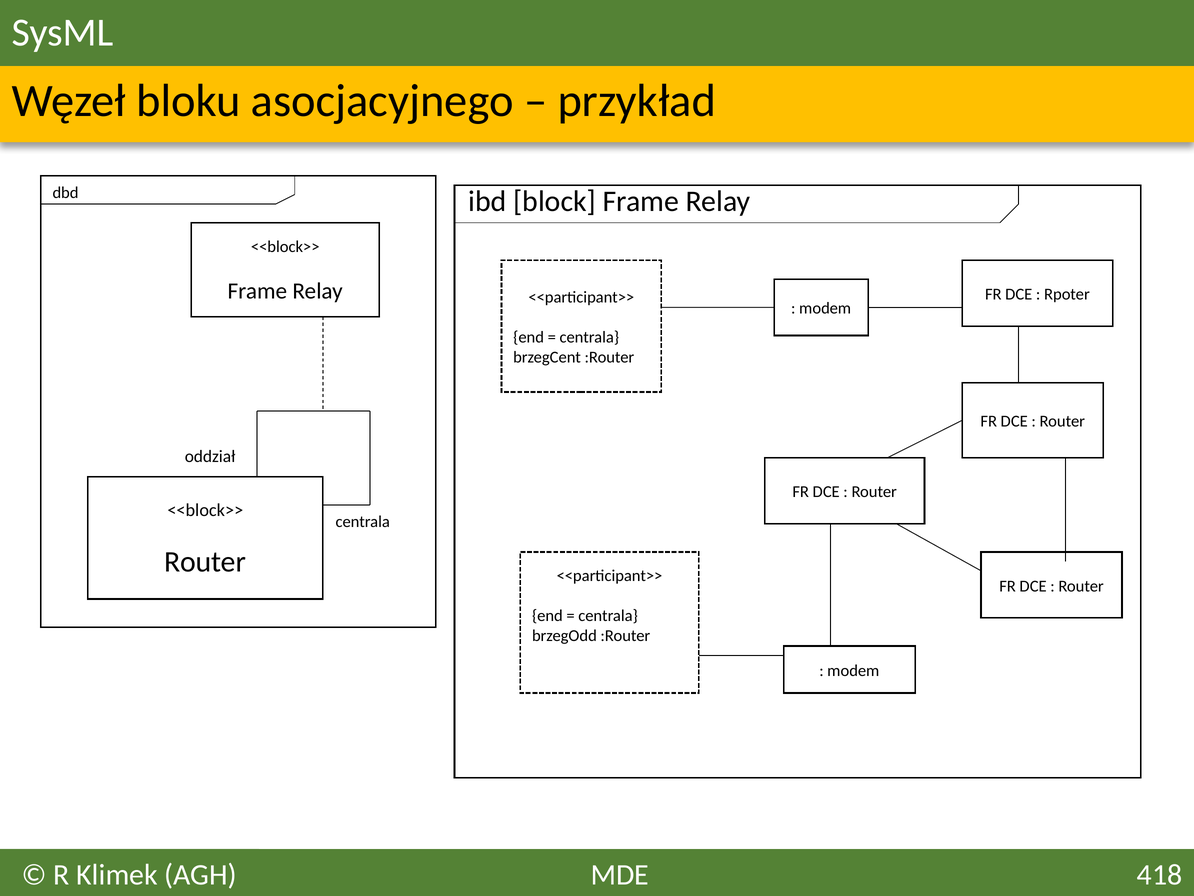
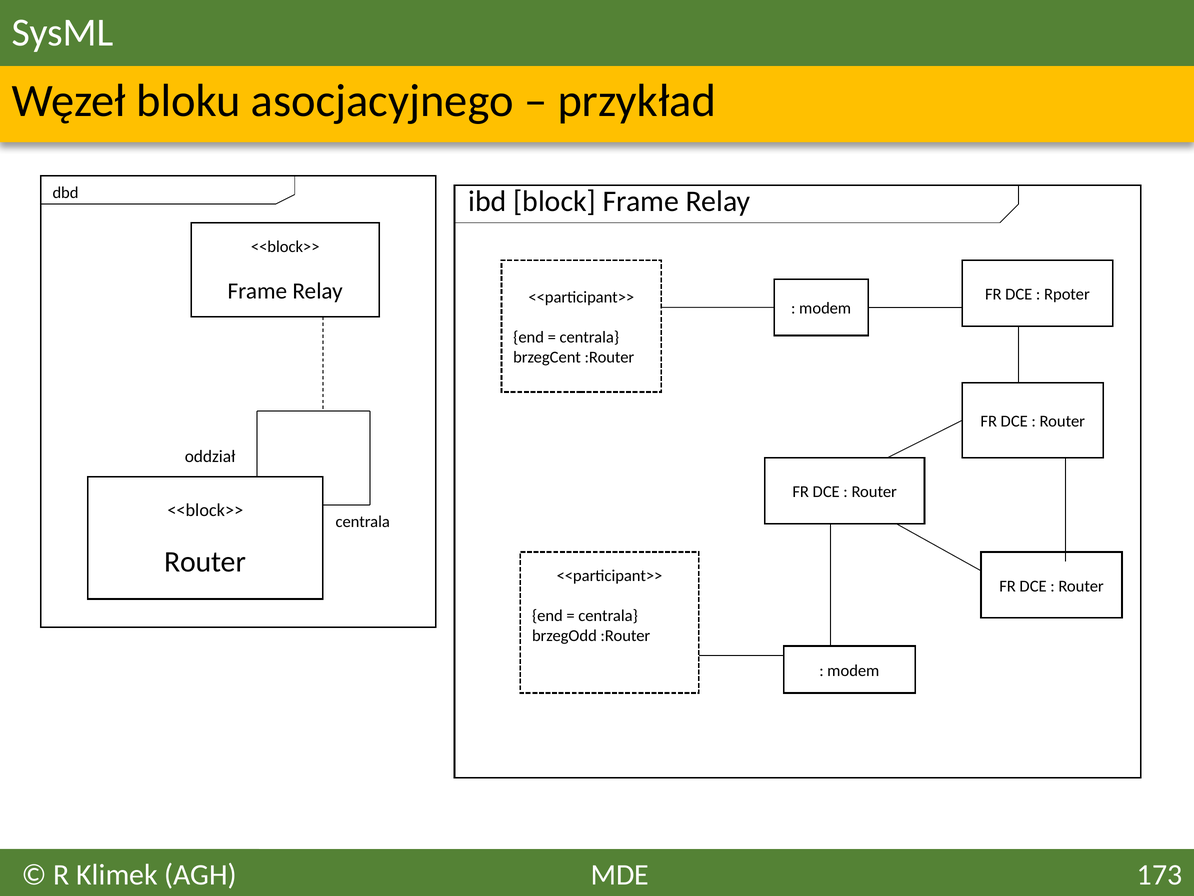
418: 418 -> 173
